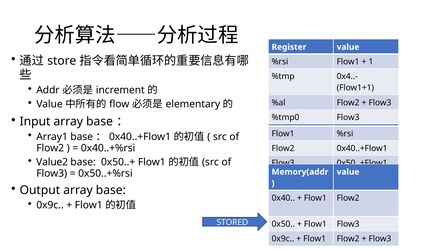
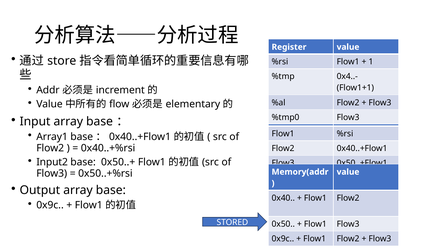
Value2: Value2 -> Input2
